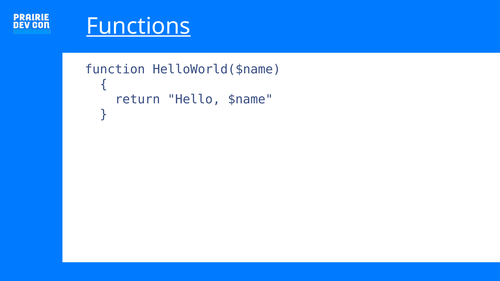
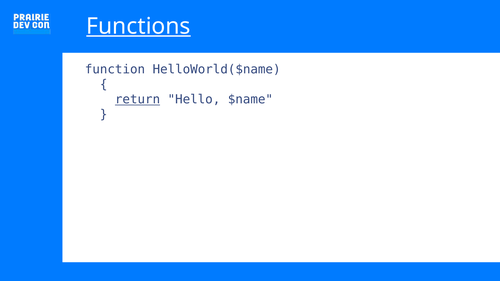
return underline: none -> present
